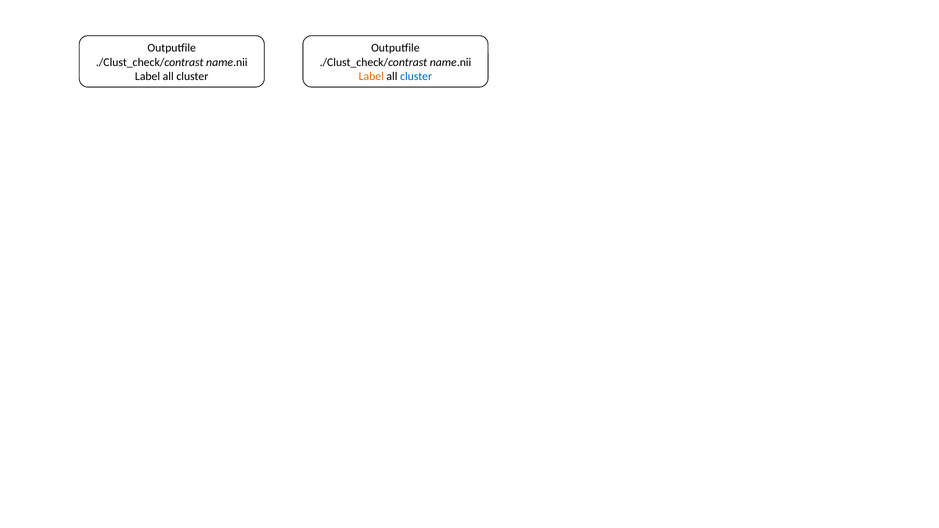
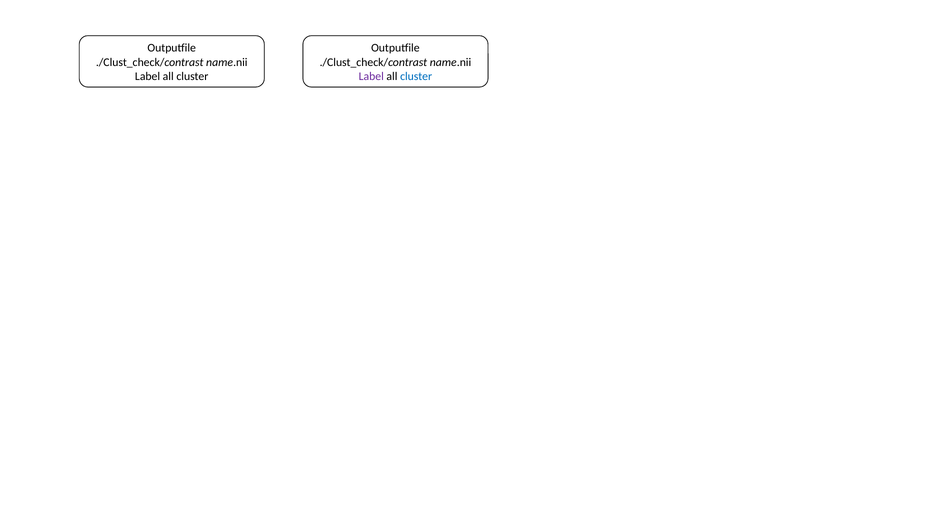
Label at (371, 76) colour: orange -> purple
